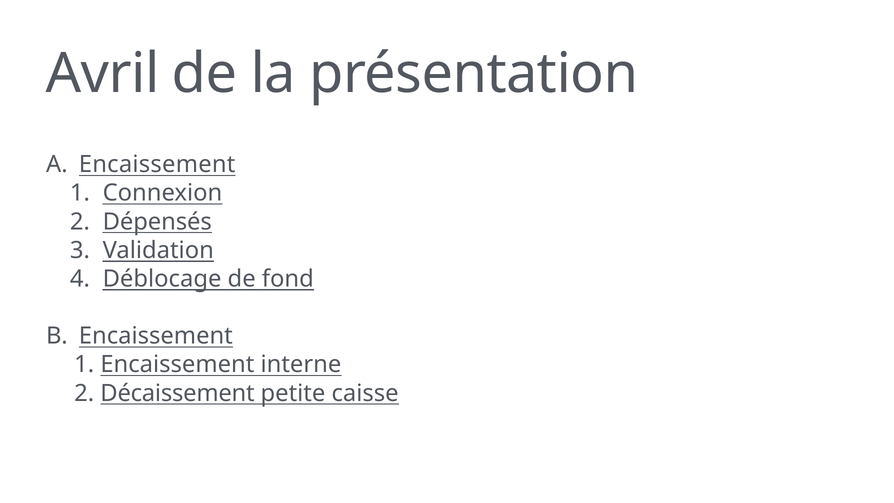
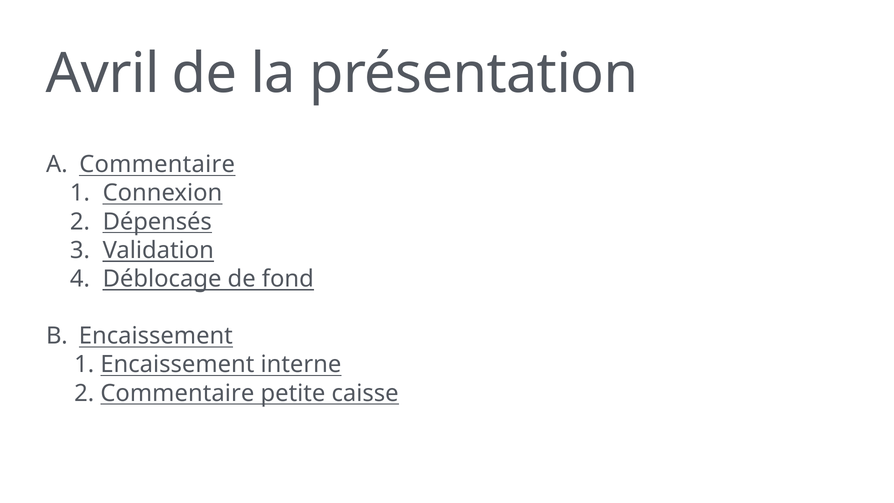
Encaissement at (157, 164): Encaissement -> Commentaire
2 Décaissement: Décaissement -> Commentaire
